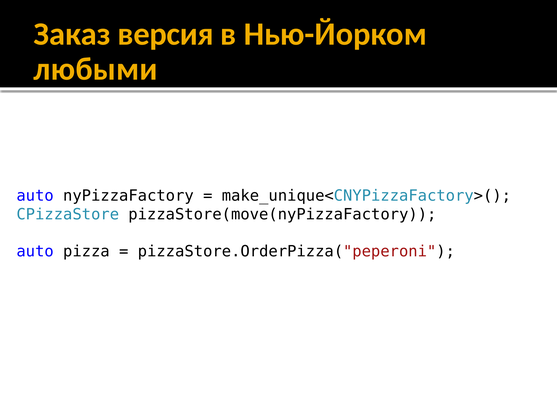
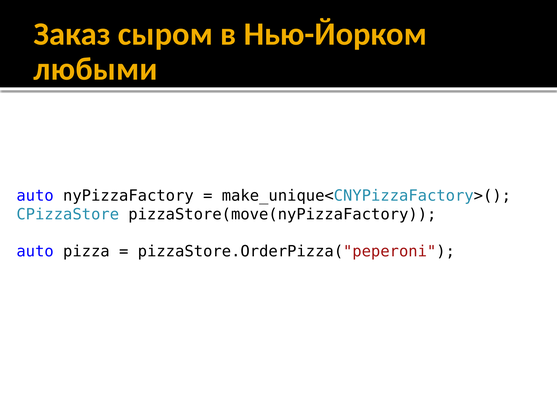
версия: версия -> сыром
